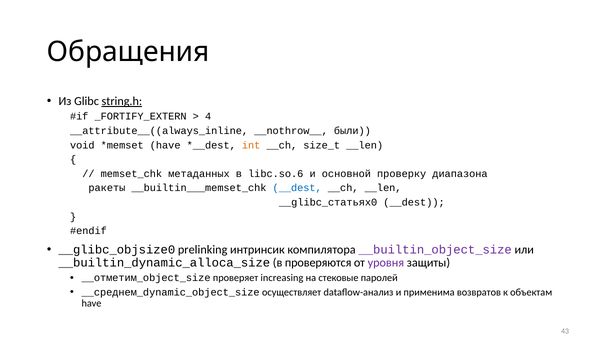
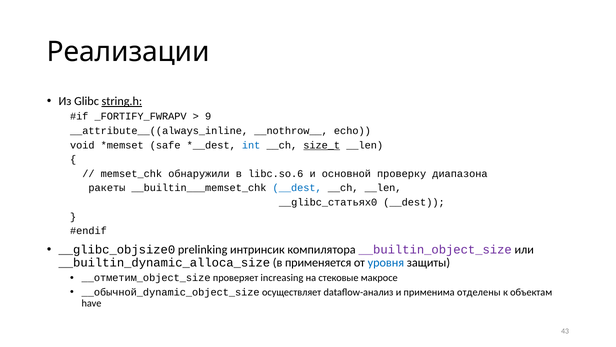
Обращения: Обращения -> Реализации
_FORTIFY_EXTERN: _FORTIFY_EXTERN -> _FORTIFY_FWRAPV
4: 4 -> 9
были: были -> echo
have at (165, 145): have -> safe
int colour: orange -> blue
size_t underline: none -> present
метаданных: метаданных -> обнаружили
проверяются: проверяются -> применяется
уровня colour: purple -> blue
паролей: паролей -> макросе
__среднем_dynamic_object_size: __среднем_dynamic_object_size -> __обычной_dynamic_object_size
возвратов: возвратов -> отделены
